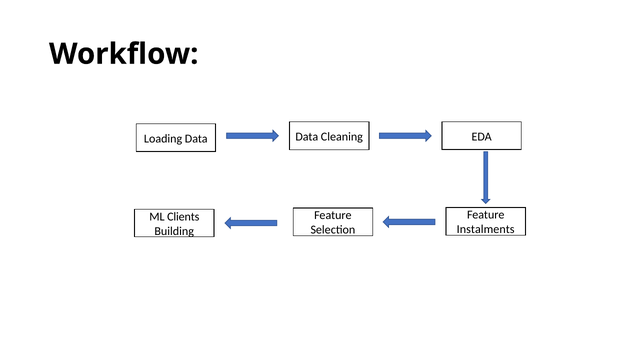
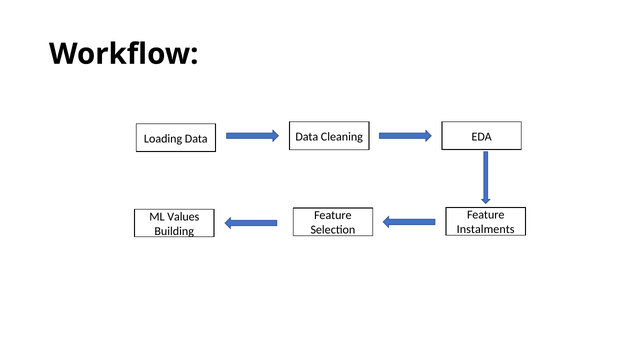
Clients: Clients -> Values
